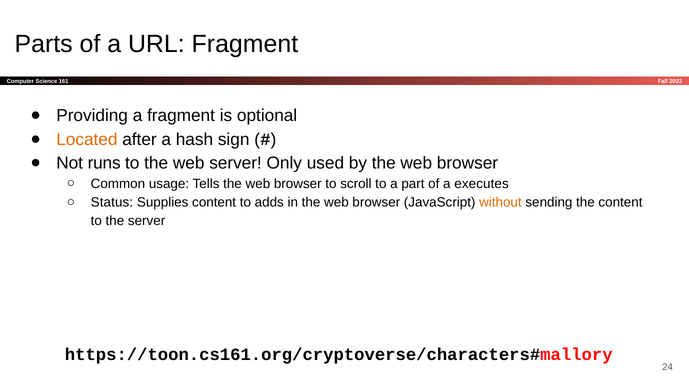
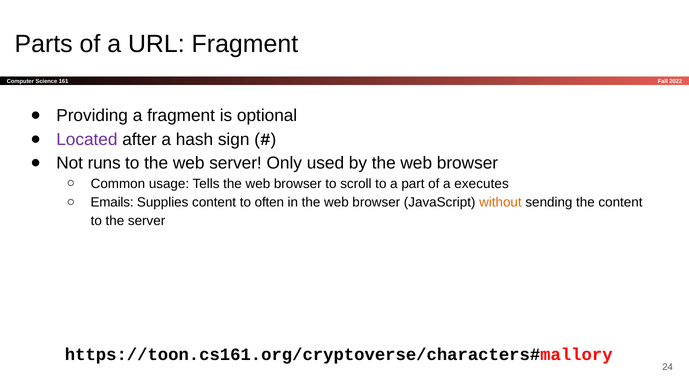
Located colour: orange -> purple
Status: Status -> Emails
adds: adds -> often
